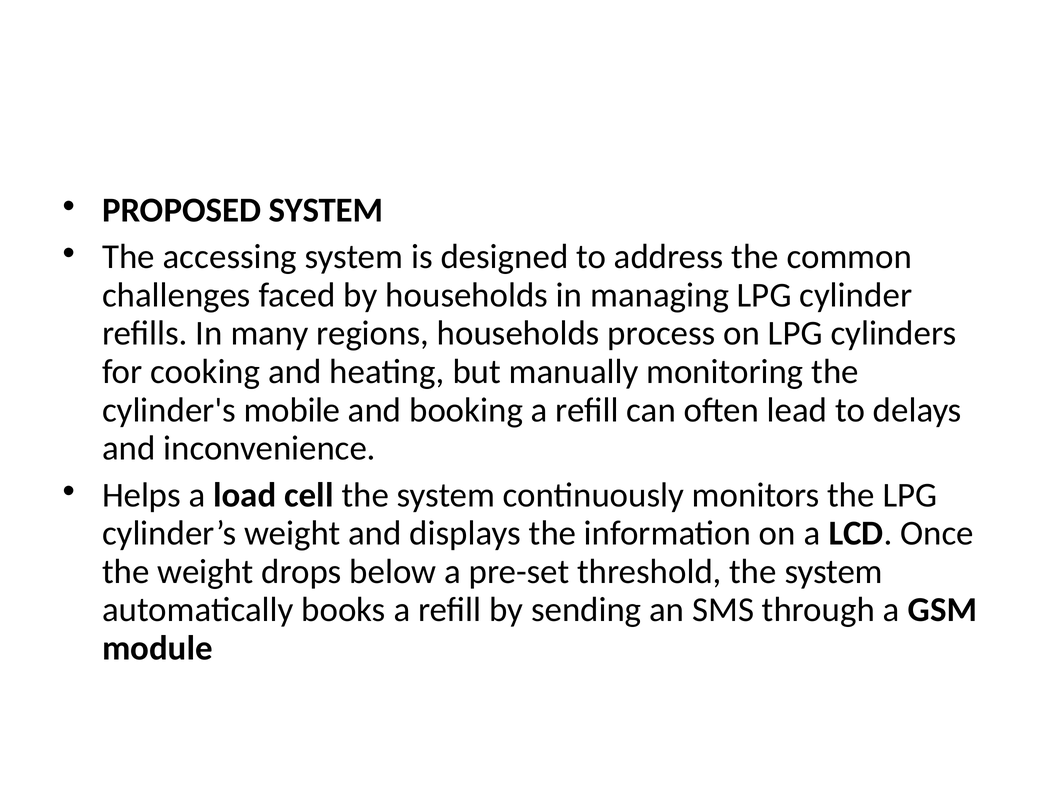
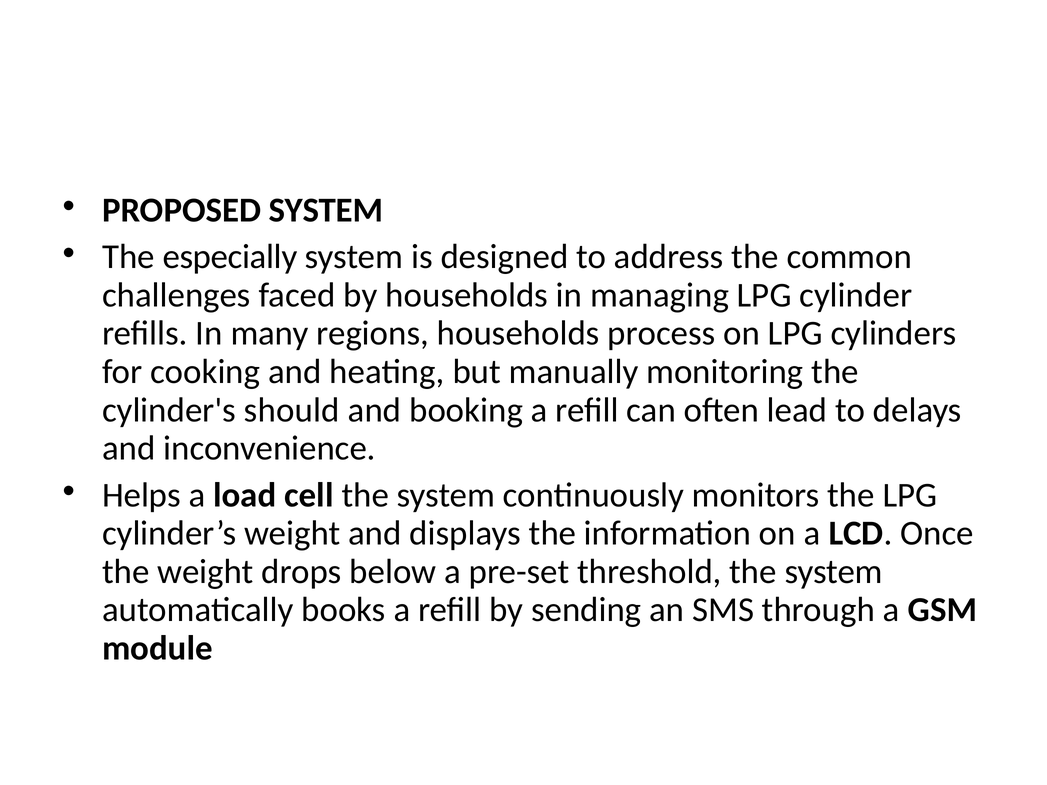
accessing: accessing -> especially
mobile: mobile -> should
